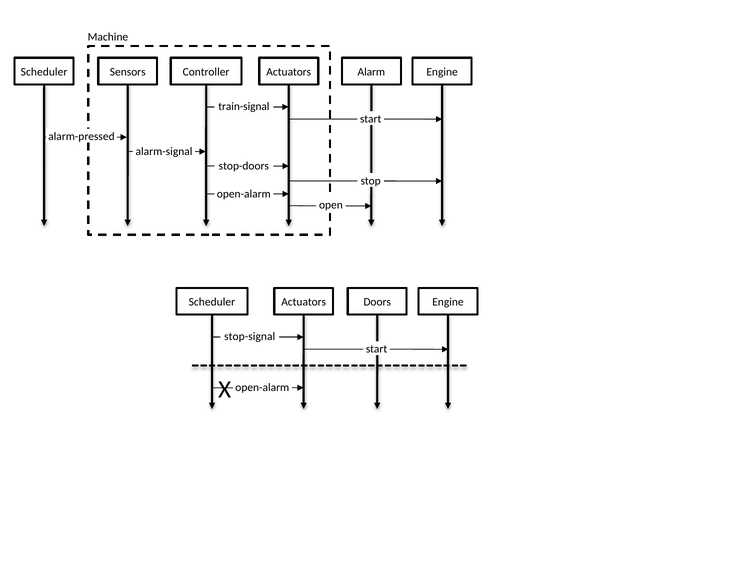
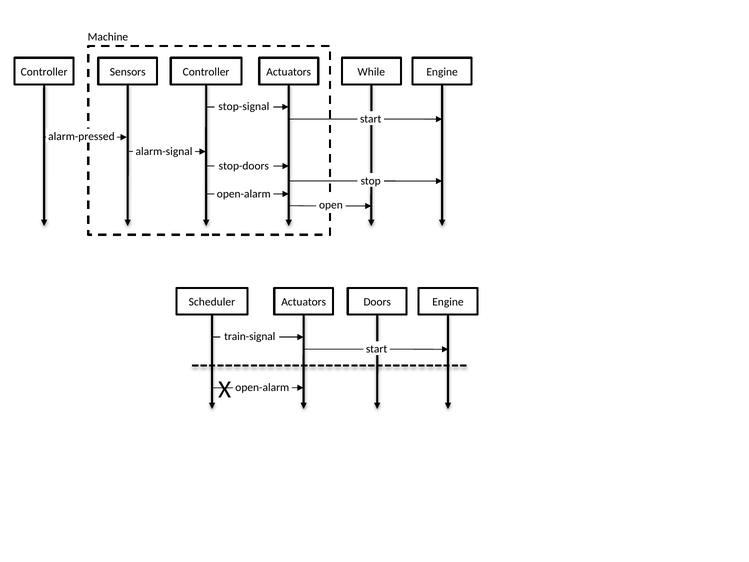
Scheduler at (44, 72): Scheduler -> Controller
Alarm: Alarm -> While
train-signal: train-signal -> stop-signal
stop-signal: stop-signal -> train-signal
